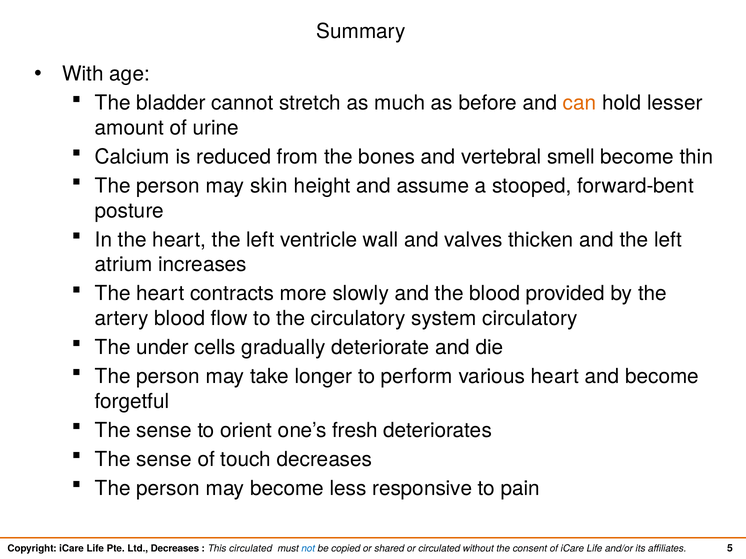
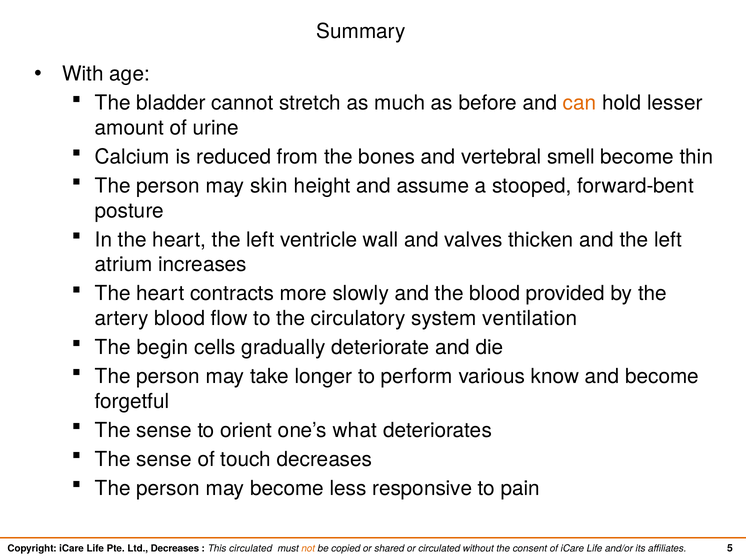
system circulatory: circulatory -> ventilation
under: under -> begin
various heart: heart -> know
fresh: fresh -> what
not colour: blue -> orange
